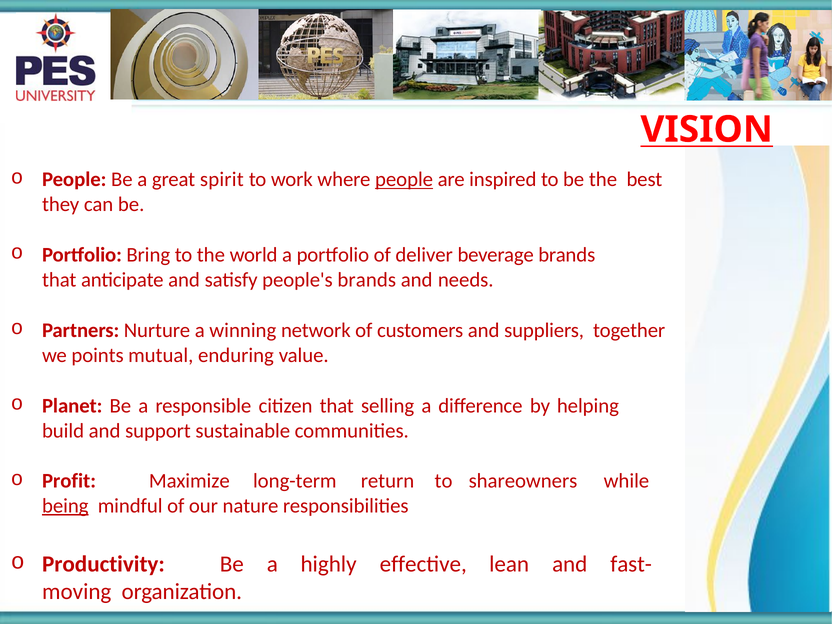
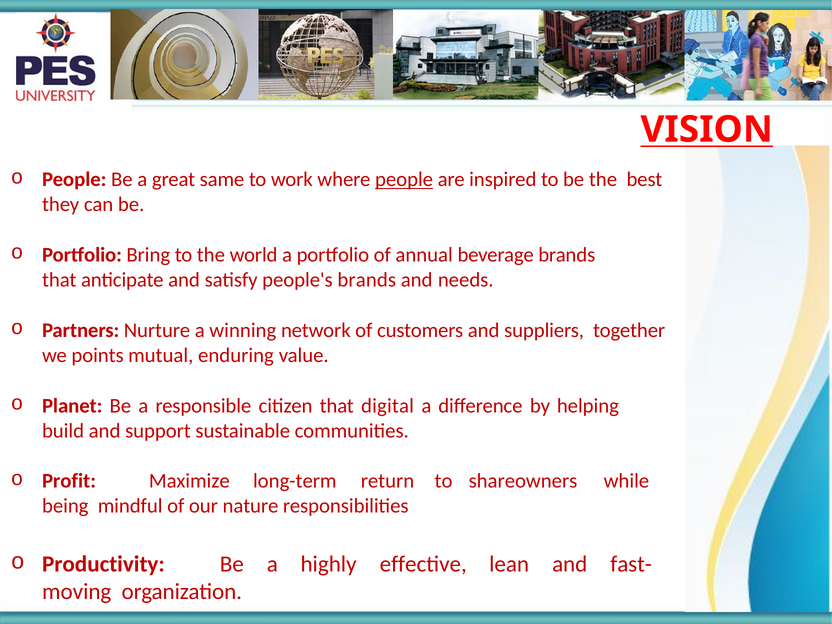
spirit: spirit -> same
deliver: deliver -> annual
selling: selling -> digital
being underline: present -> none
